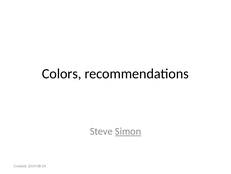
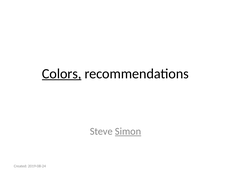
Colors underline: none -> present
